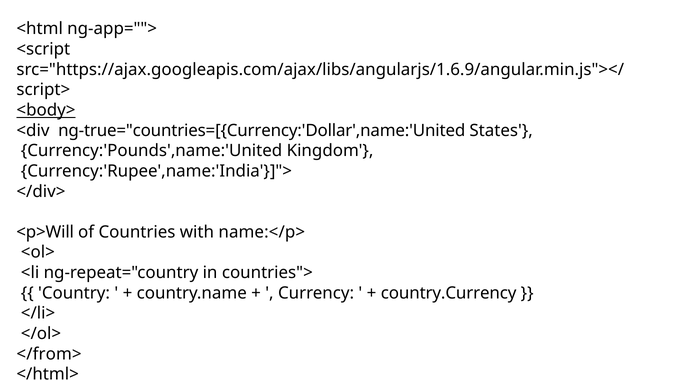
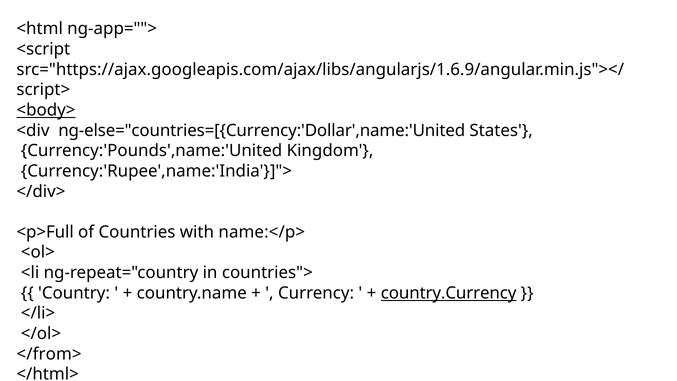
ng-true="countries=[{Currency:'Dollar',name:'United: ng-true="countries=[{Currency:'Dollar',name:'United -> ng-else="countries=[{Currency:'Dollar',name:'United
<p>Will: <p>Will -> <p>Full
country.Currency underline: none -> present
